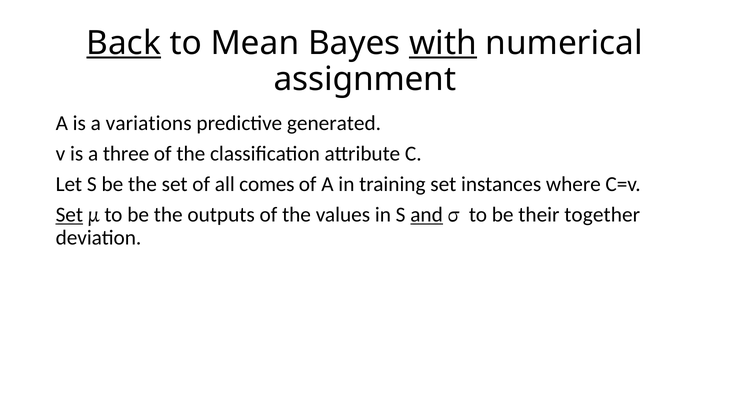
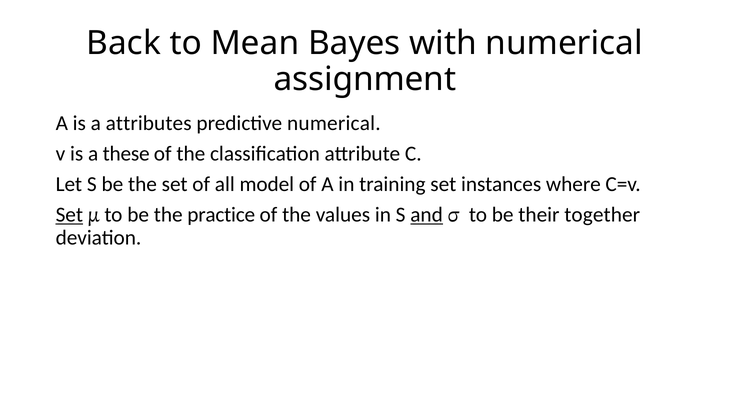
Back underline: present -> none
with underline: present -> none
variations: variations -> attributes
predictive generated: generated -> numerical
three: three -> these
comes: comes -> model
outputs: outputs -> practice
